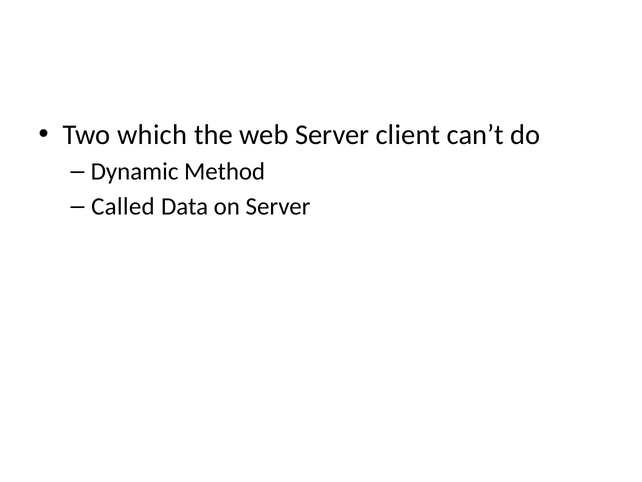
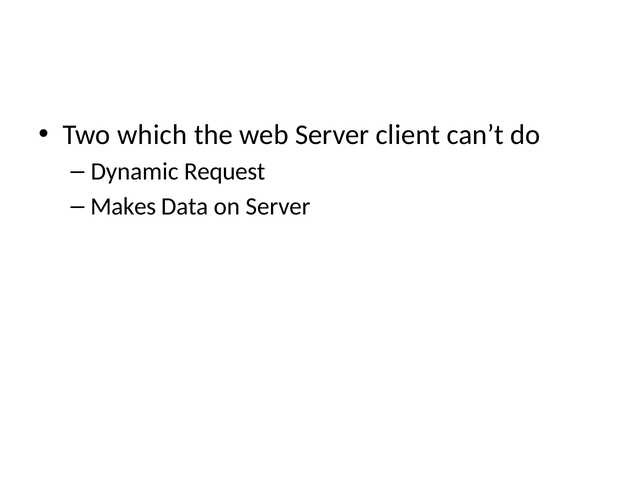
Method: Method -> Request
Called: Called -> Makes
